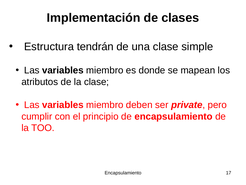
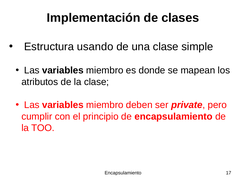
tendrán: tendrán -> usando
